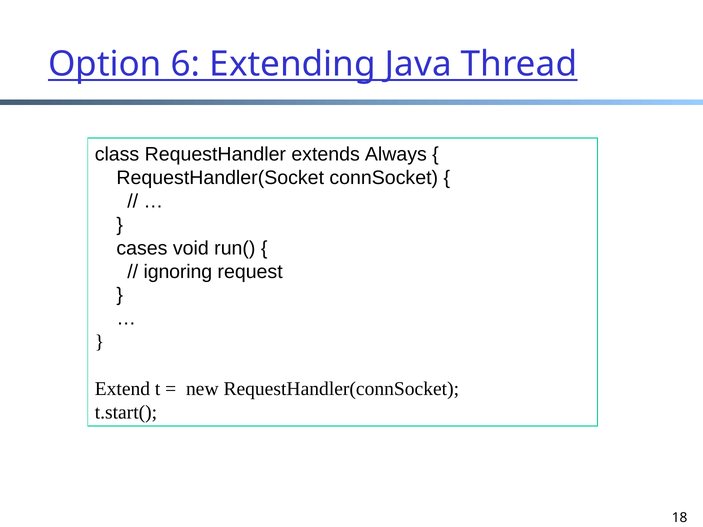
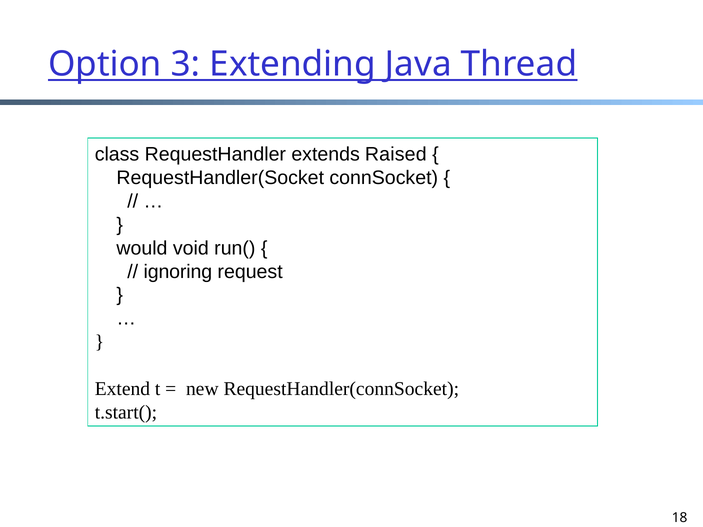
6: 6 -> 3
Always: Always -> Raised
cases: cases -> would
